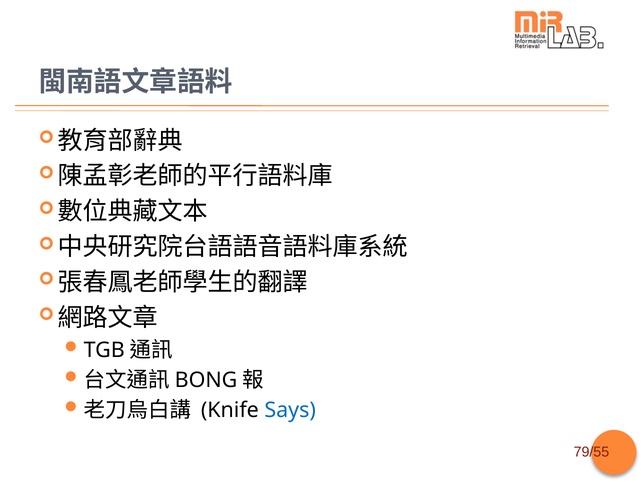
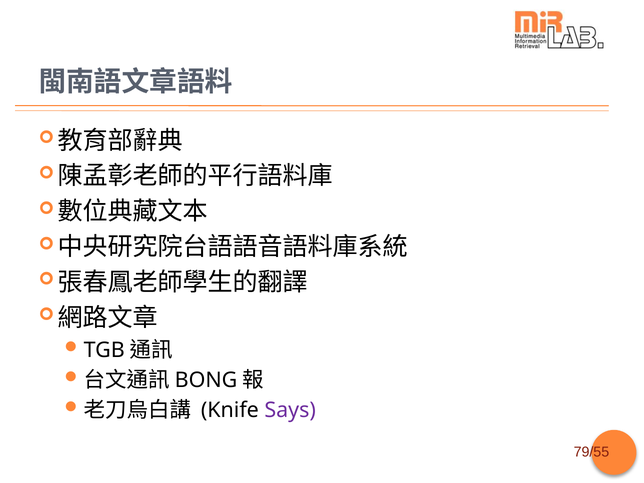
Says colour: blue -> purple
